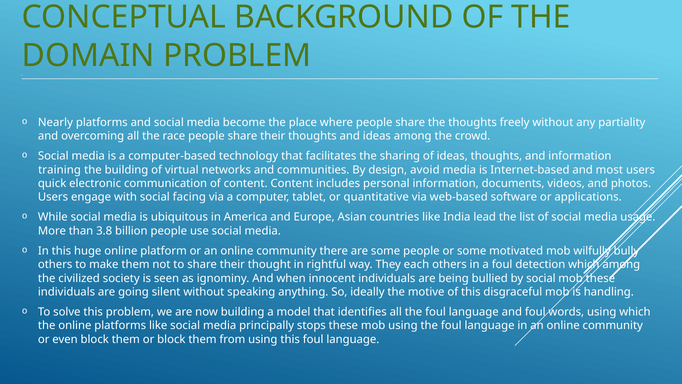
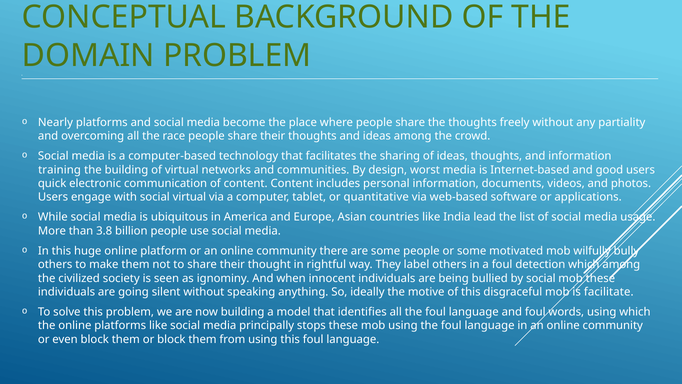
avoid: avoid -> worst
most: most -> good
social facing: facing -> virtual
each: each -> label
handling: handling -> facilitate
